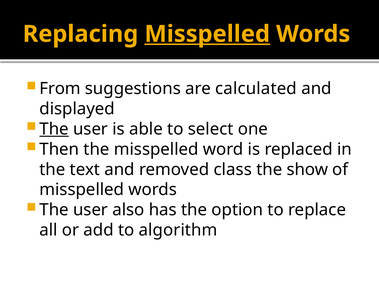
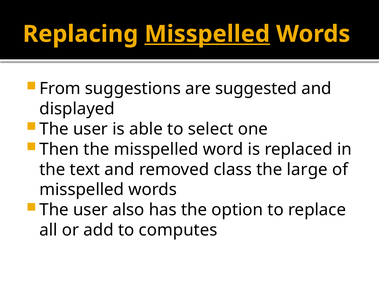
calculated: calculated -> suggested
The at (54, 129) underline: present -> none
show: show -> large
algorithm: algorithm -> computes
